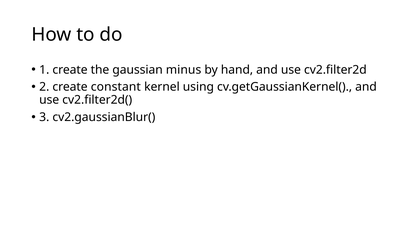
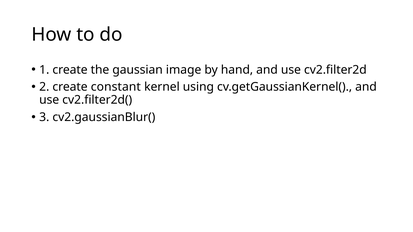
minus: minus -> image
